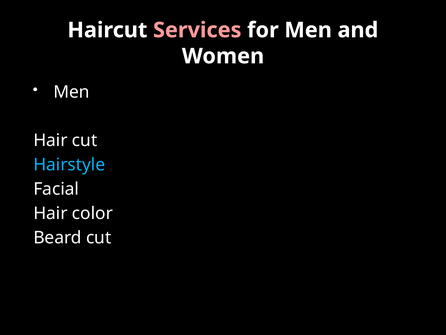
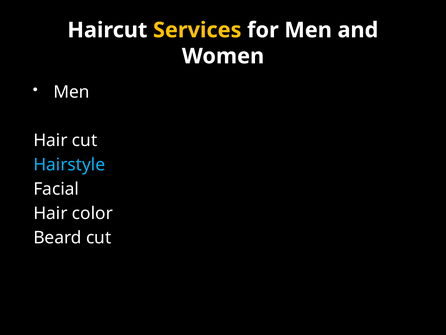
Services colour: pink -> yellow
